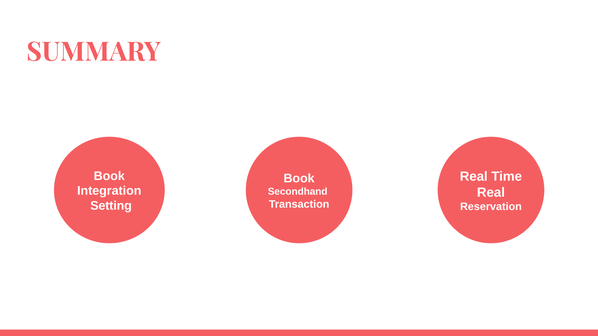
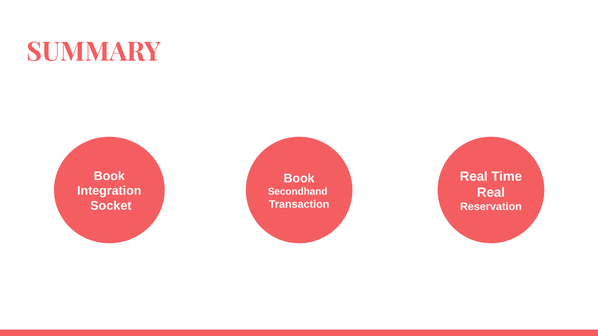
Setting: Setting -> Socket
